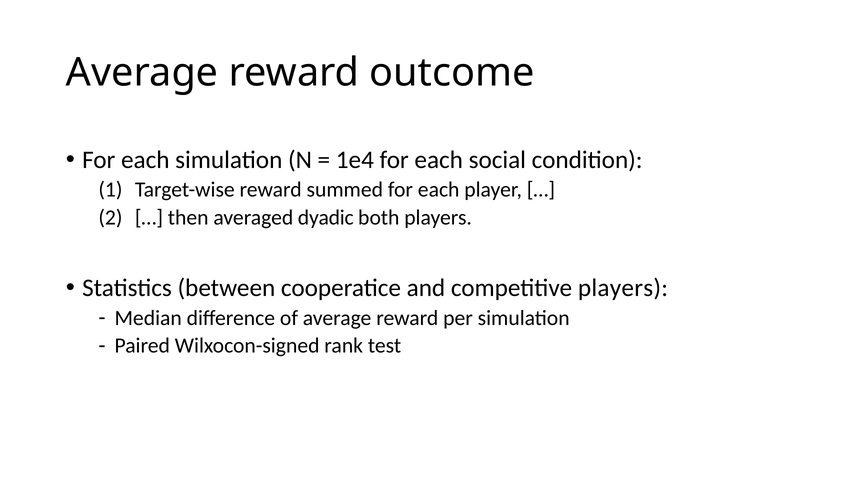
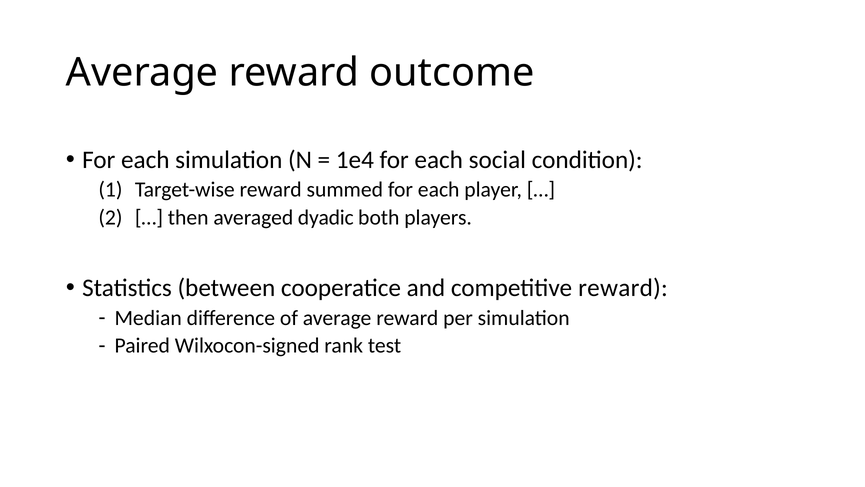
competitive players: players -> reward
